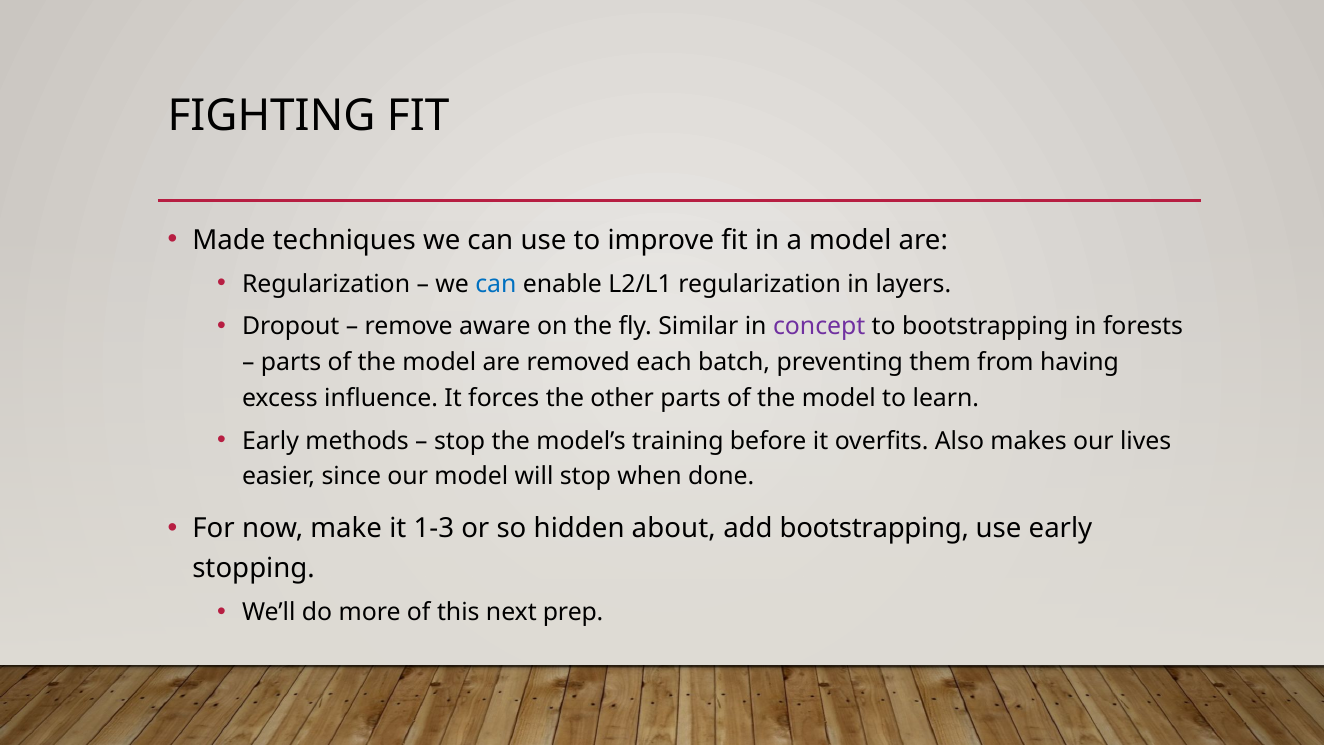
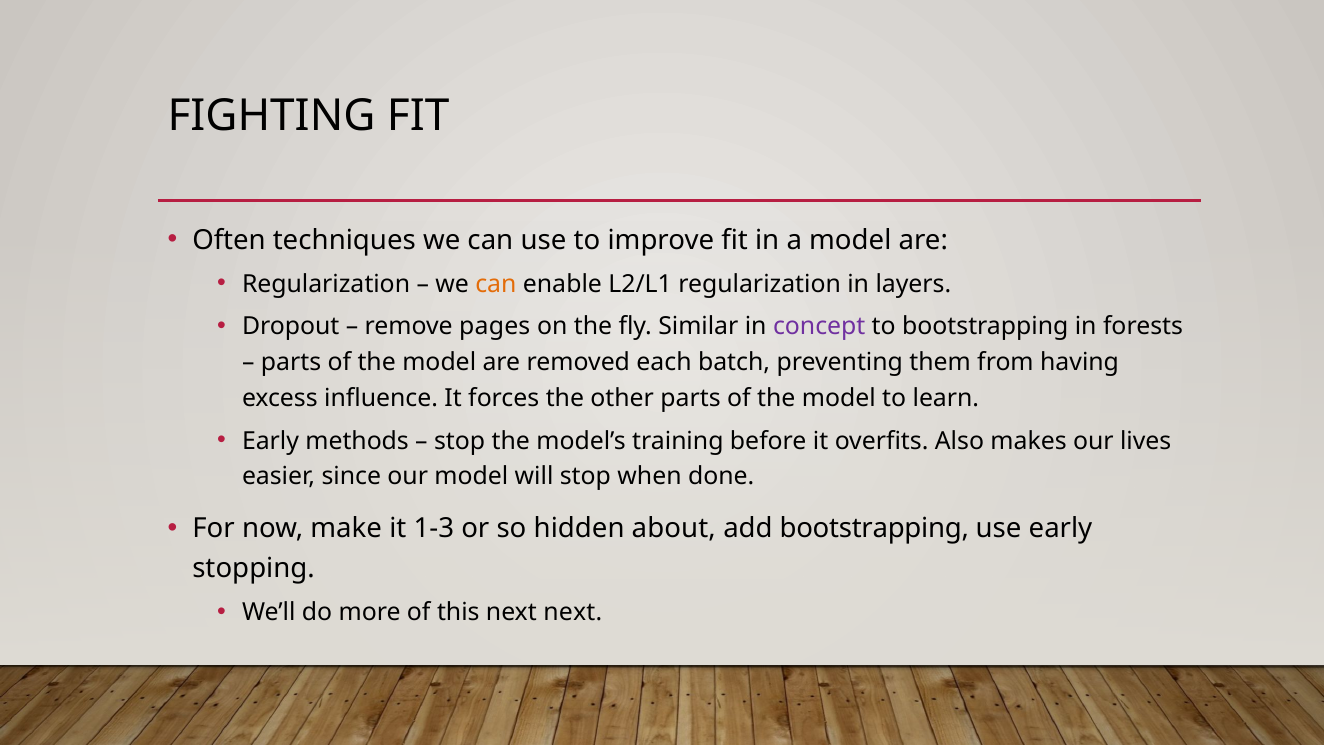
Made: Made -> Often
can at (496, 284) colour: blue -> orange
aware: aware -> pages
next prep: prep -> next
